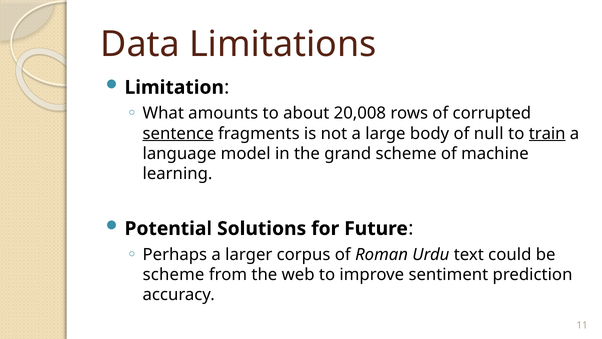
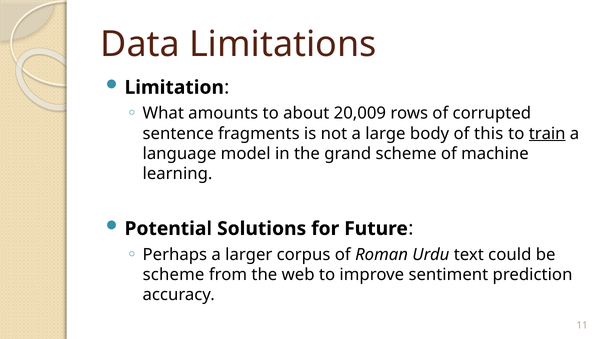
20,008: 20,008 -> 20,009
sentence underline: present -> none
null: null -> this
